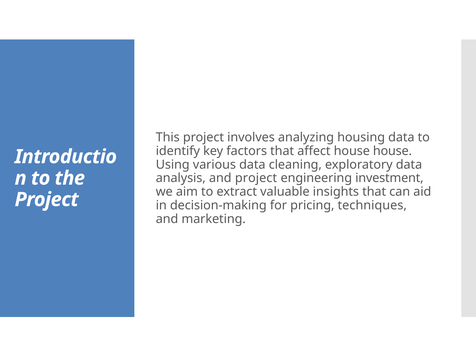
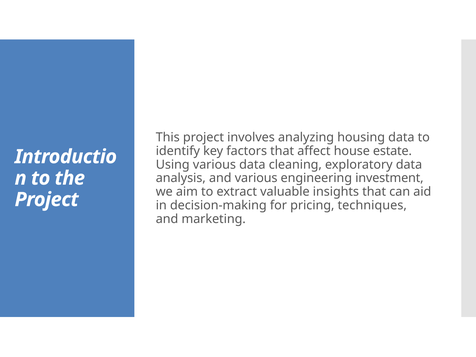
house house: house -> estate
and project: project -> various
